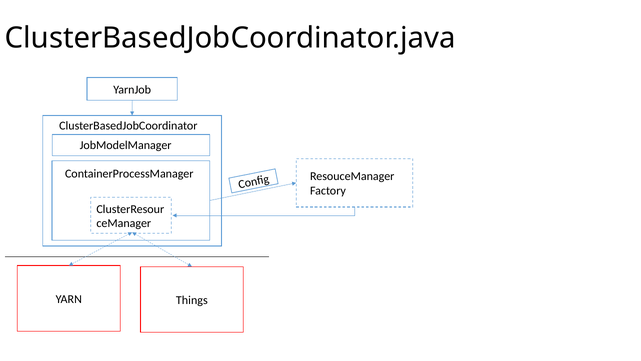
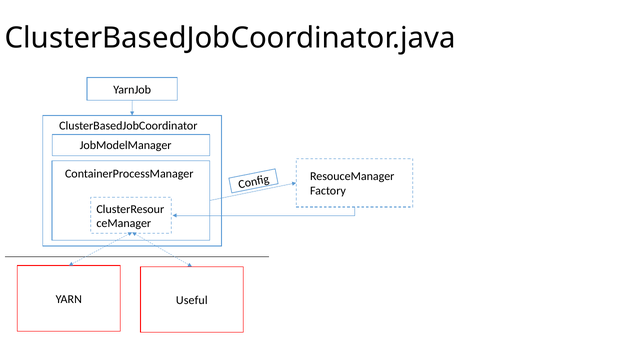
Things: Things -> Useful
